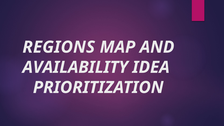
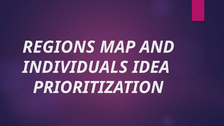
AVAILABILITY: AVAILABILITY -> INDIVIDUALS
